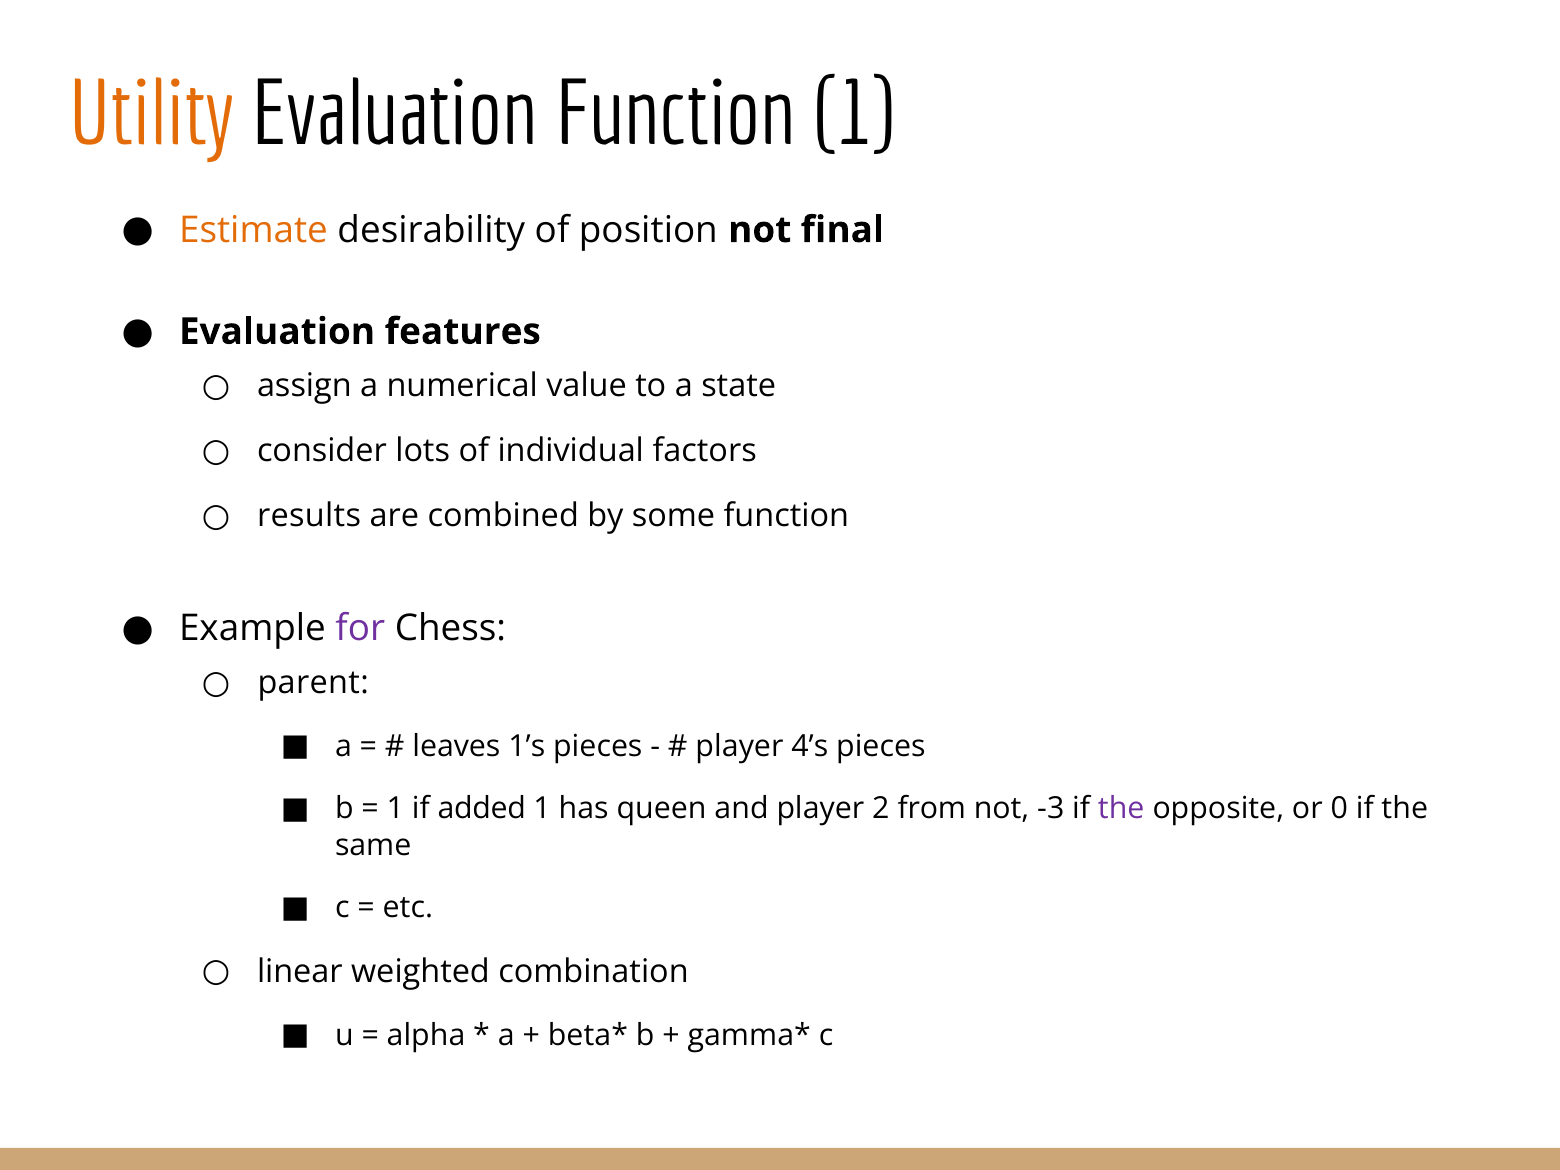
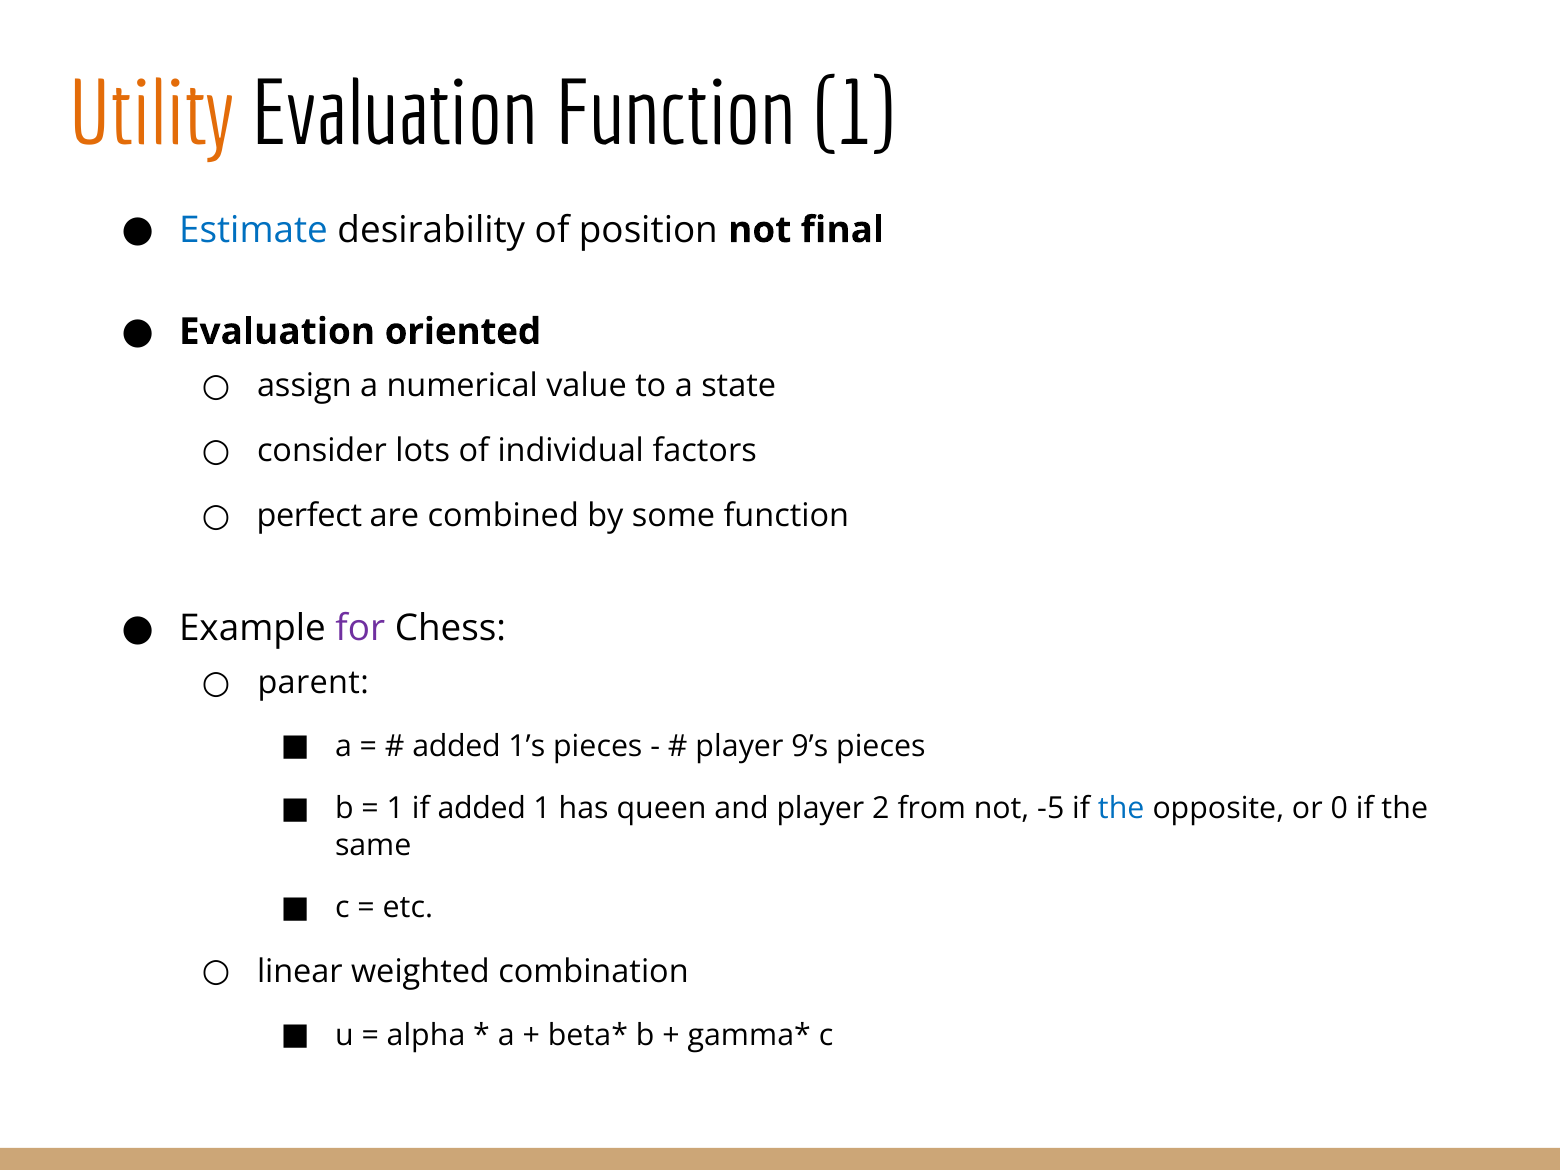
Estimate colour: orange -> blue
features: features -> oriented
results: results -> perfect
leaves at (456, 746): leaves -> added
4’s: 4’s -> 9’s
-3: -3 -> -5
the at (1121, 809) colour: purple -> blue
